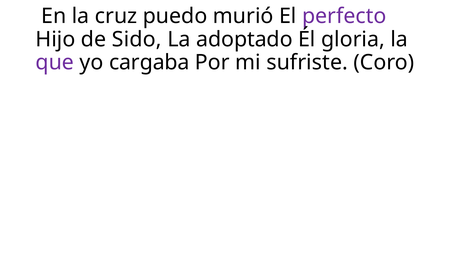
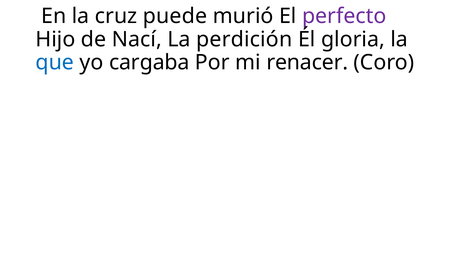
puedo: puedo -> puede
Sido: Sido -> Nací
adoptado: adoptado -> perdición
que colour: purple -> blue
sufriste: sufriste -> renacer
